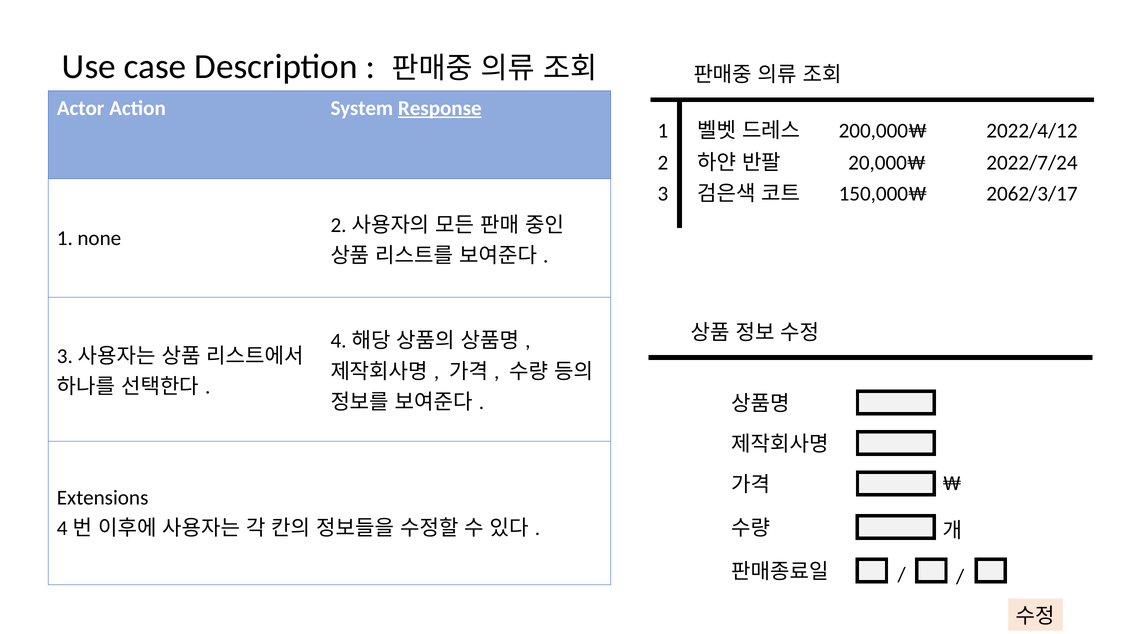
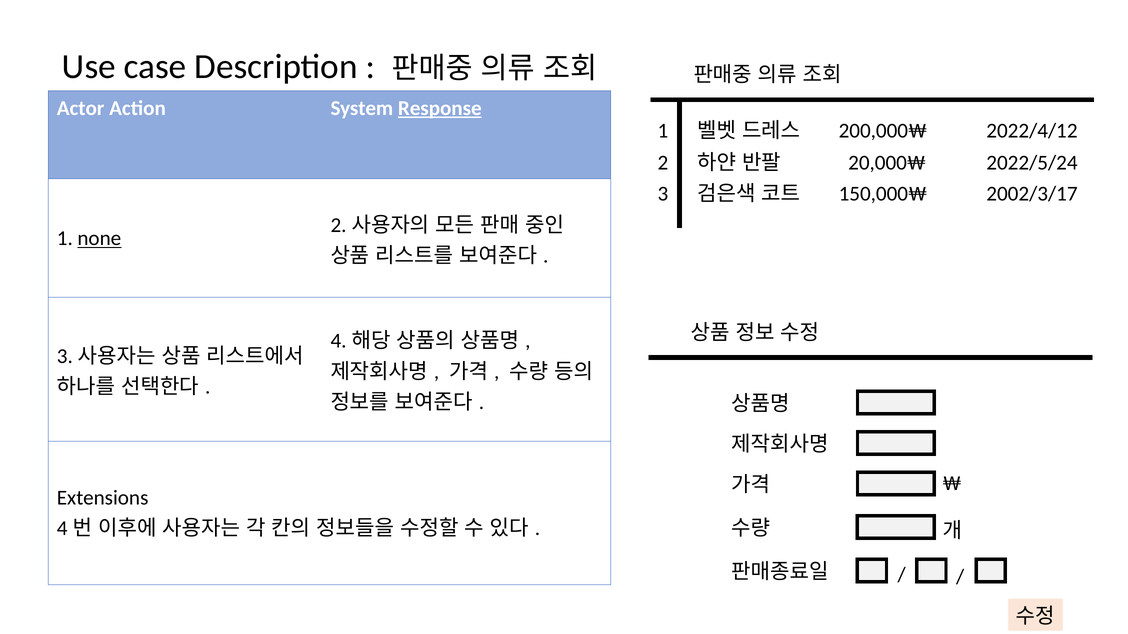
2022/7/24: 2022/7/24 -> 2022/5/24
2062/3/17: 2062/3/17 -> 2002/3/17
none underline: none -> present
